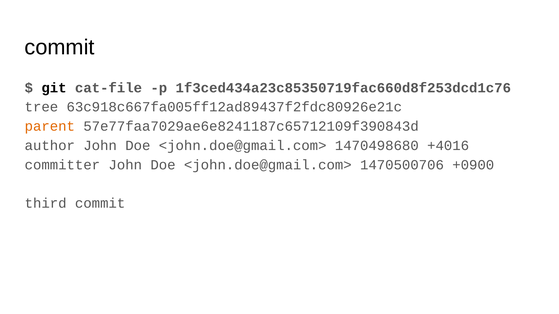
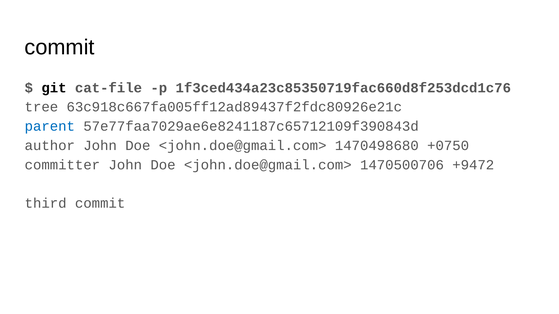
parent colour: orange -> blue
+4016: +4016 -> +0750
+0900: +0900 -> +9472
